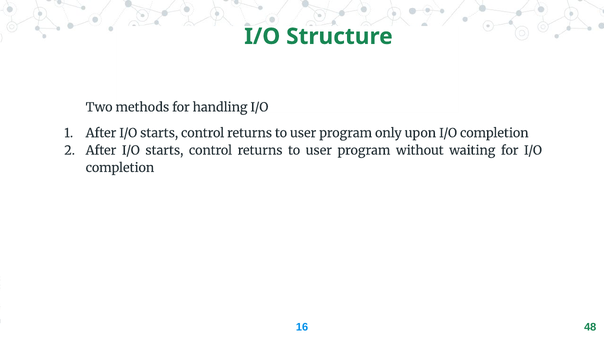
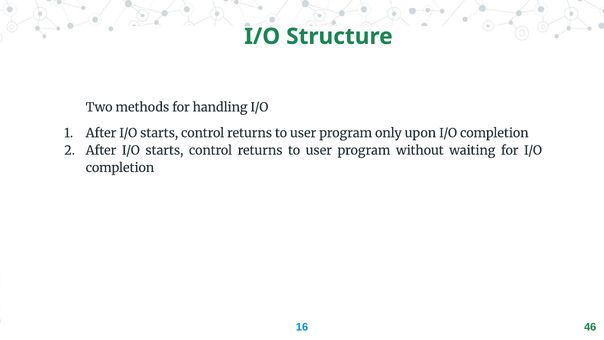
48: 48 -> 46
